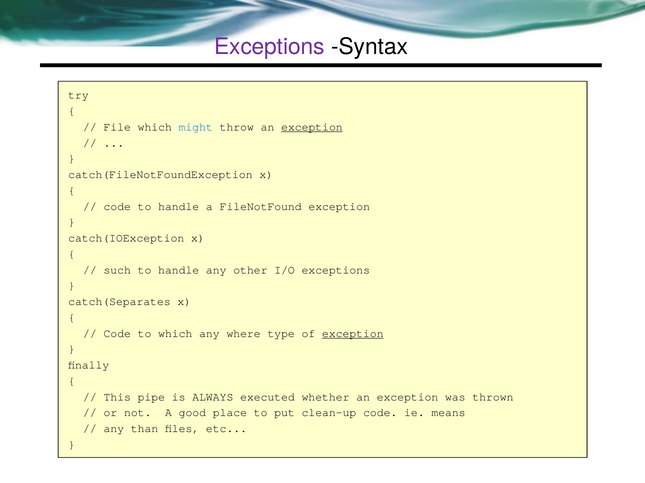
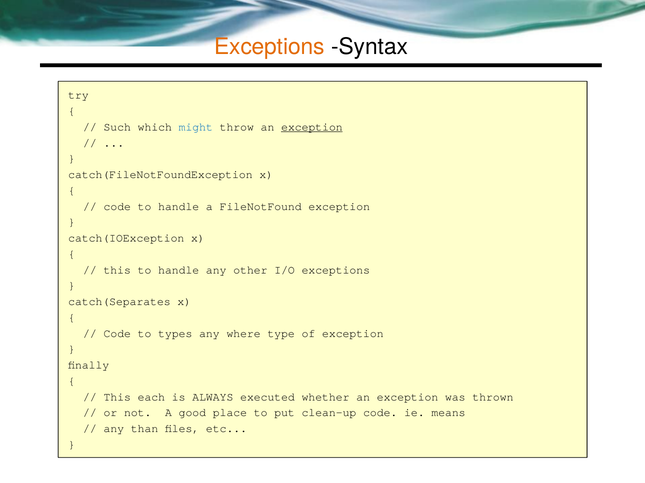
Exceptions at (269, 47) colour: purple -> orange
File: File -> Such
such at (117, 270): such -> this
to which: which -> types
exception at (353, 334) underline: present -> none
pipe: pipe -> each
